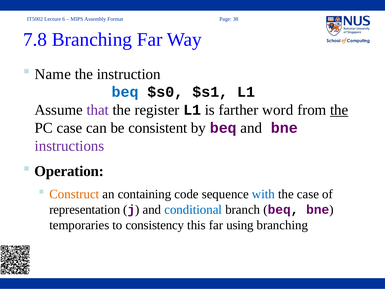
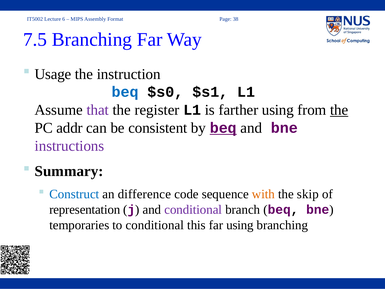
7.8: 7.8 -> 7.5
Name: Name -> Usage
farther word: word -> using
PC case: case -> addr
beq at (223, 128) underline: none -> present
Operation: Operation -> Summary
Construct colour: orange -> blue
containing: containing -> difference
with colour: blue -> orange
the case: case -> skip
conditional at (193, 209) colour: blue -> purple
to consistency: consistency -> conditional
